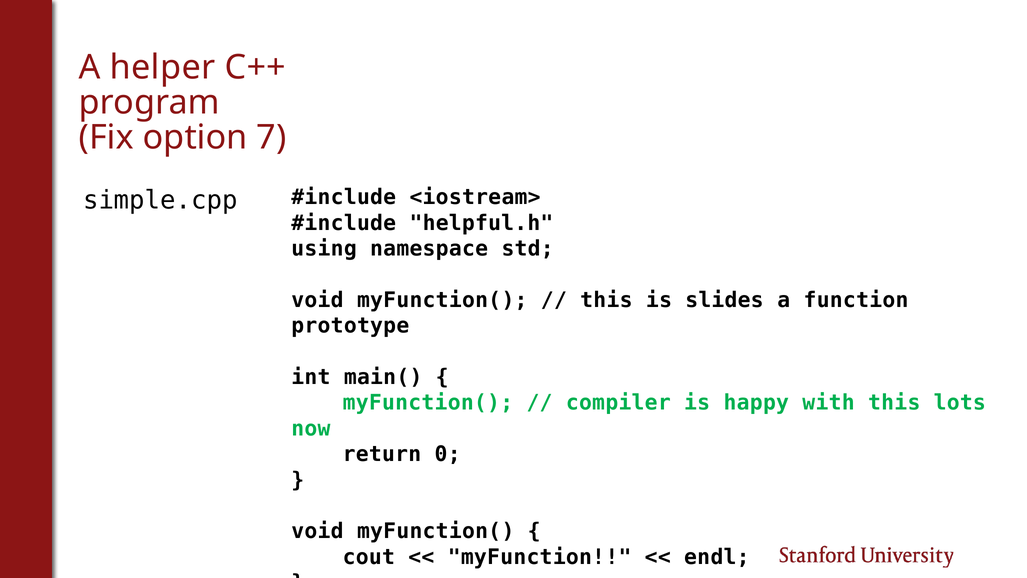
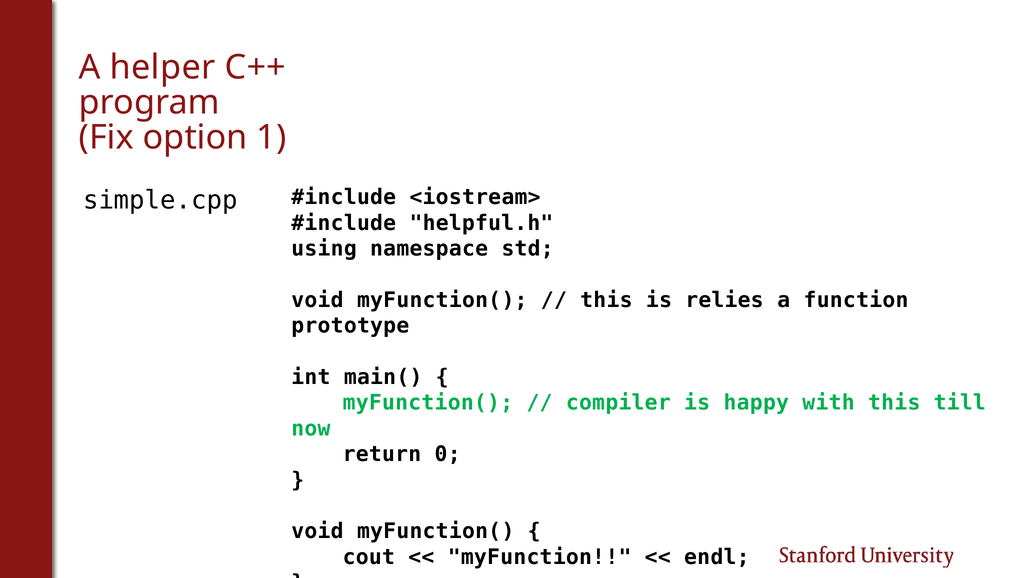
7: 7 -> 1
slides: slides -> relies
lots: lots -> till
